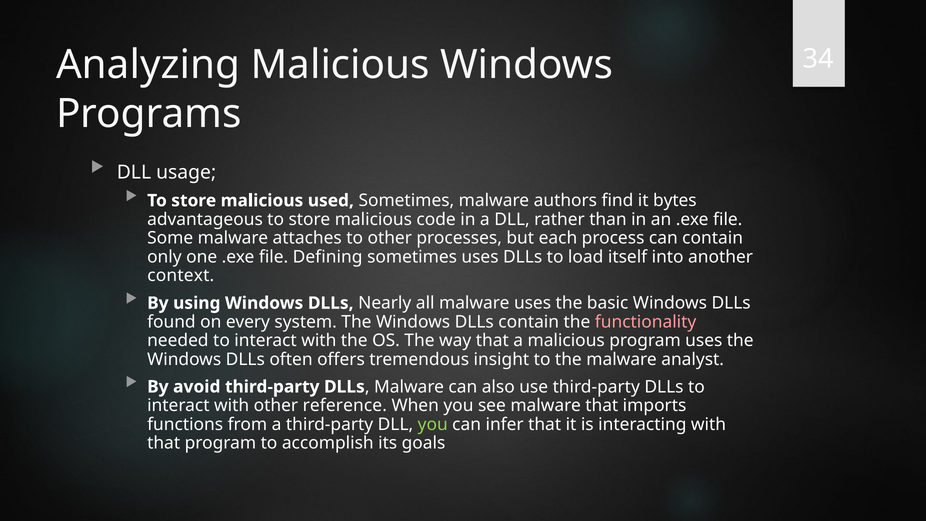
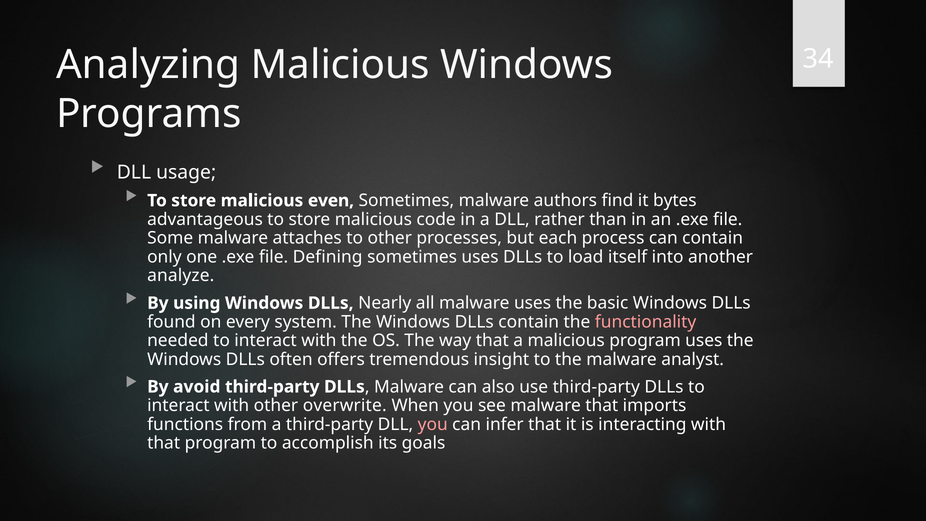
used: used -> even
context: context -> analyze
reference: reference -> overwrite
you at (433, 424) colour: light green -> pink
